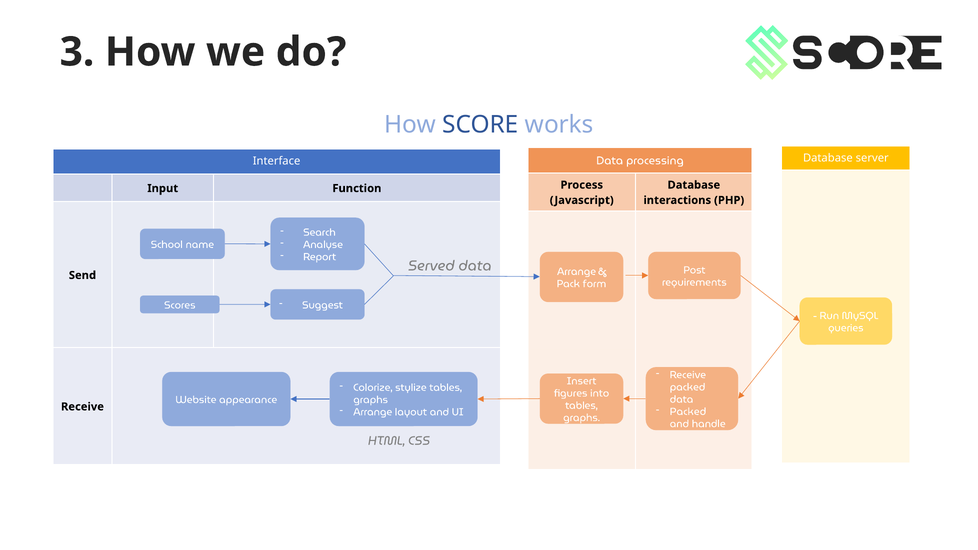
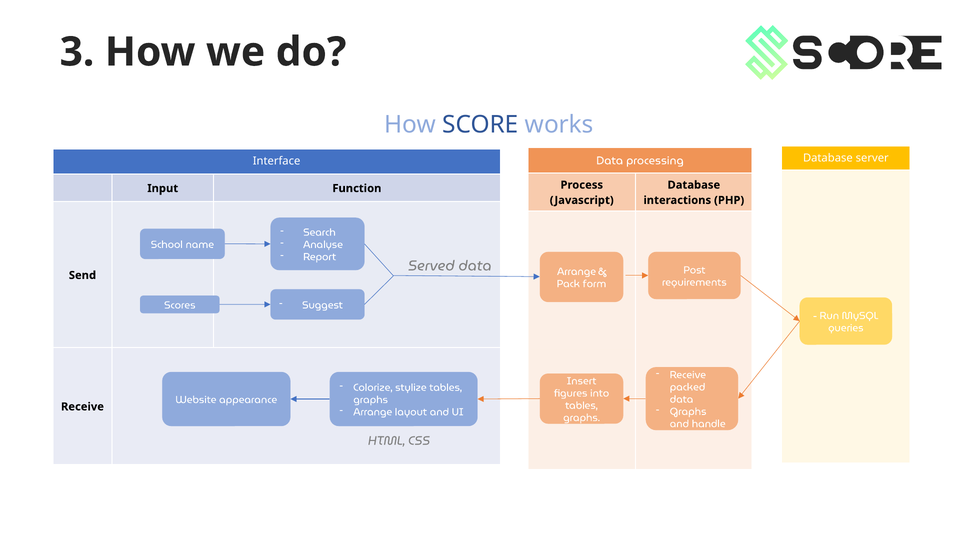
Packed at (688, 412): Packed -> Graphs
